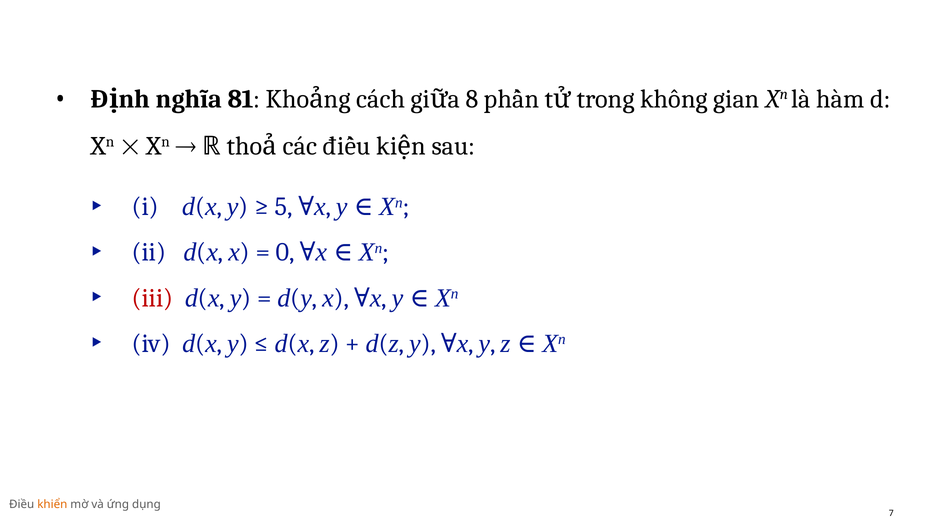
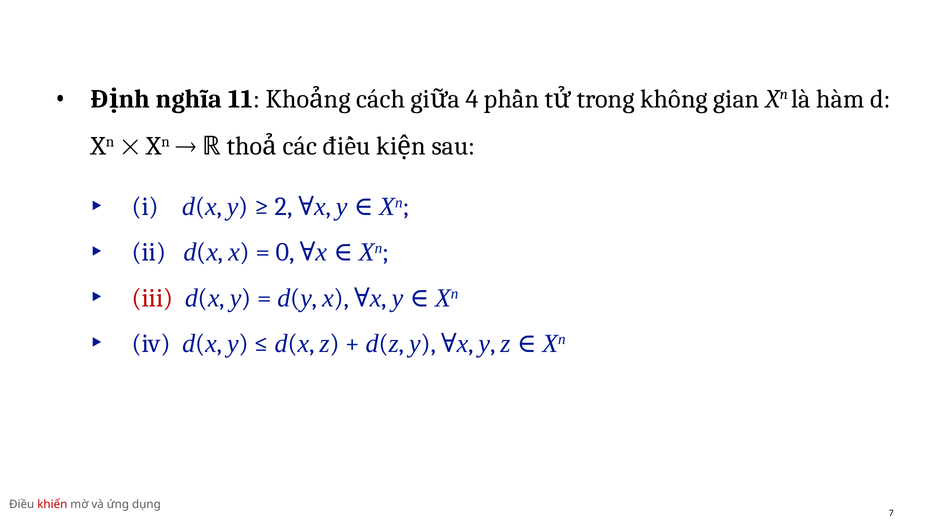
81: 81 -> 11
8: 8 -> 4
5: 5 -> 2
khiển colour: orange -> red
